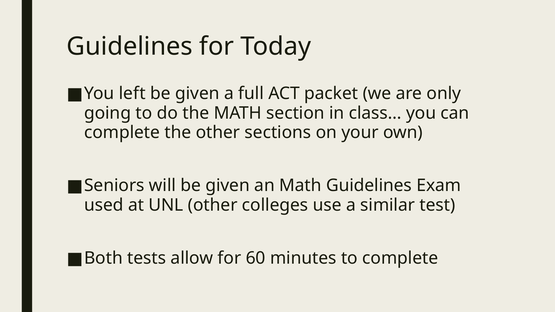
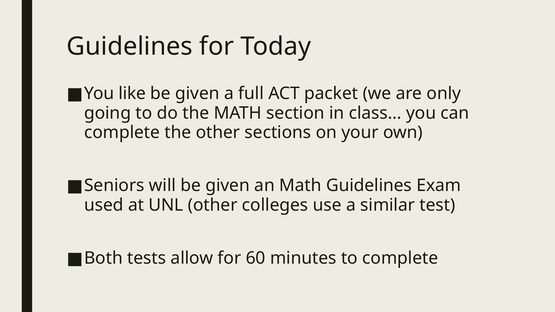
left: left -> like
